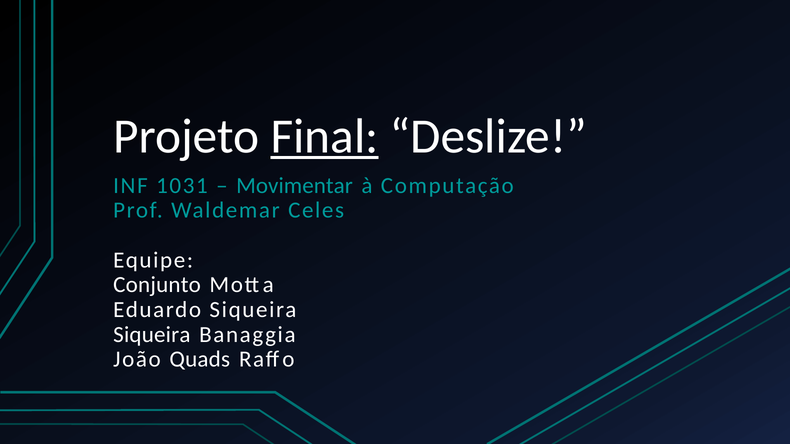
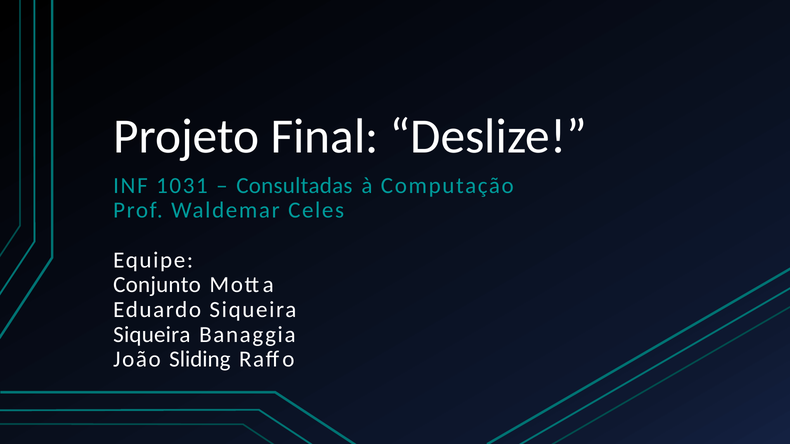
Final underline: present -> none
Movimentar: Movimentar -> Consultadas
Quads: Quads -> Sliding
